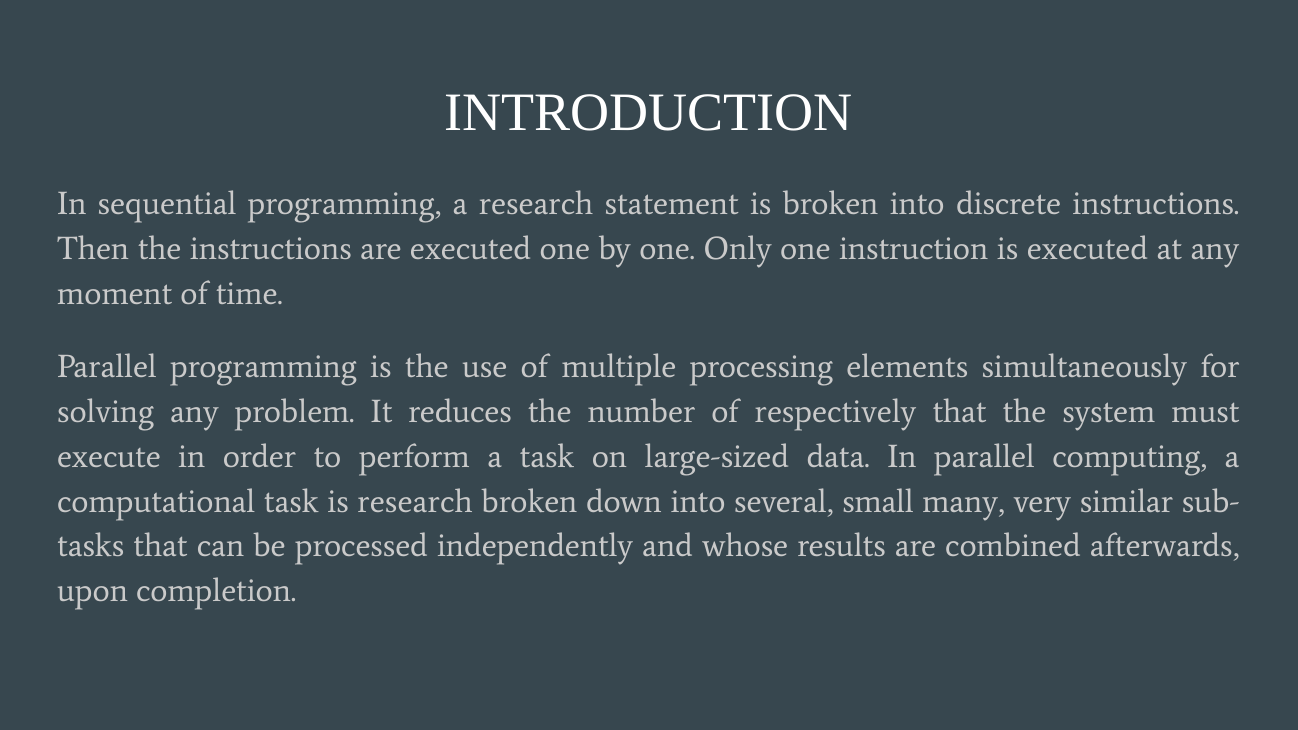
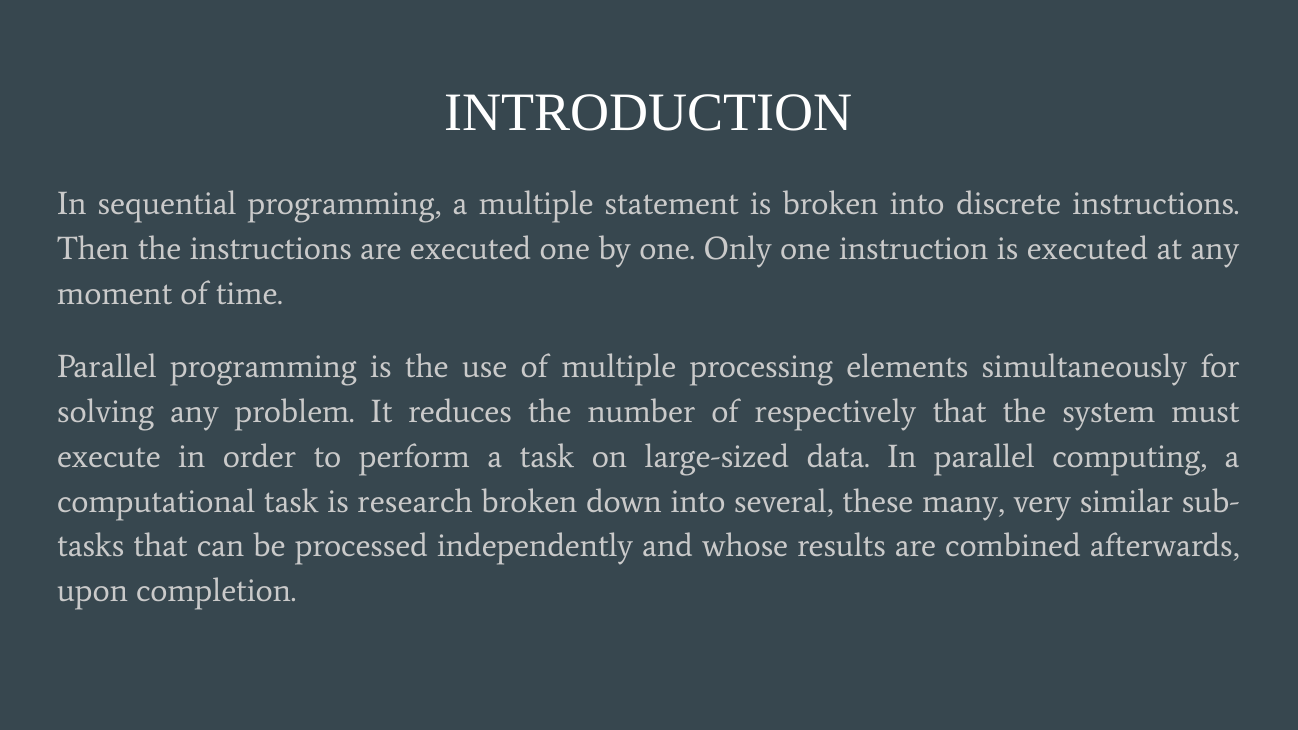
a research: research -> multiple
small: small -> these
